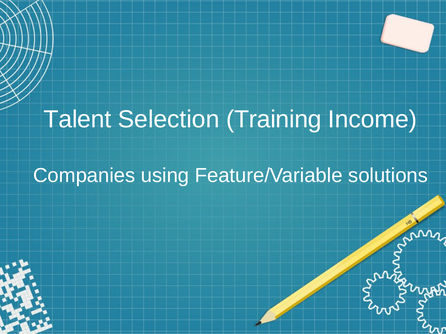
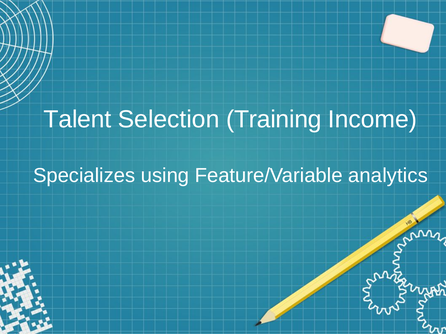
Companies: Companies -> Specializes
solutions: solutions -> analytics
